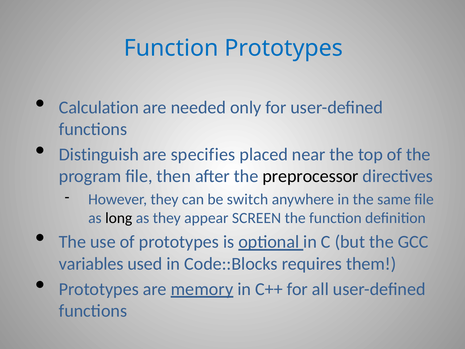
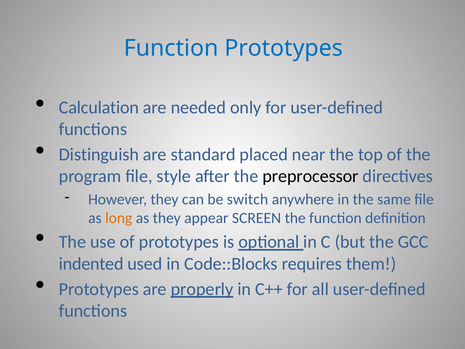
specifies: specifies -> standard
then: then -> style
long colour: black -> orange
variables: variables -> indented
memory: memory -> properly
